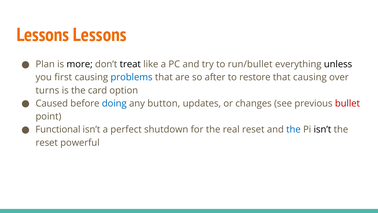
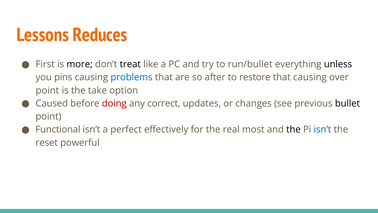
Lessons Lessons: Lessons -> Reduces
Plan: Plan -> First
first: first -> pins
turns at (47, 90): turns -> point
card: card -> take
doing colour: blue -> red
button: button -> correct
bullet colour: red -> black
shutdown: shutdown -> effectively
real reset: reset -> most
the at (293, 129) colour: blue -> black
isn’t at (322, 129) colour: black -> blue
